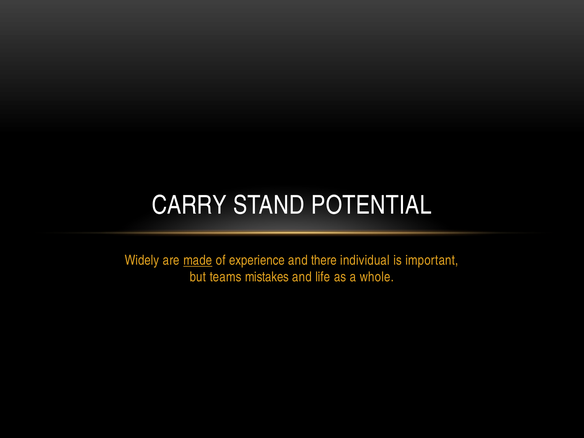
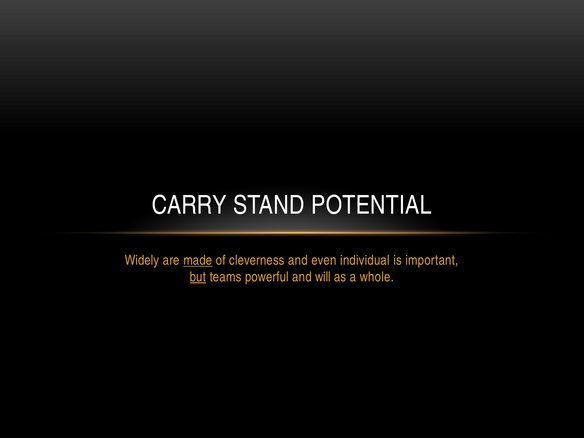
experience: experience -> cleverness
there: there -> even
but underline: none -> present
mistakes: mistakes -> powerful
life: life -> will
